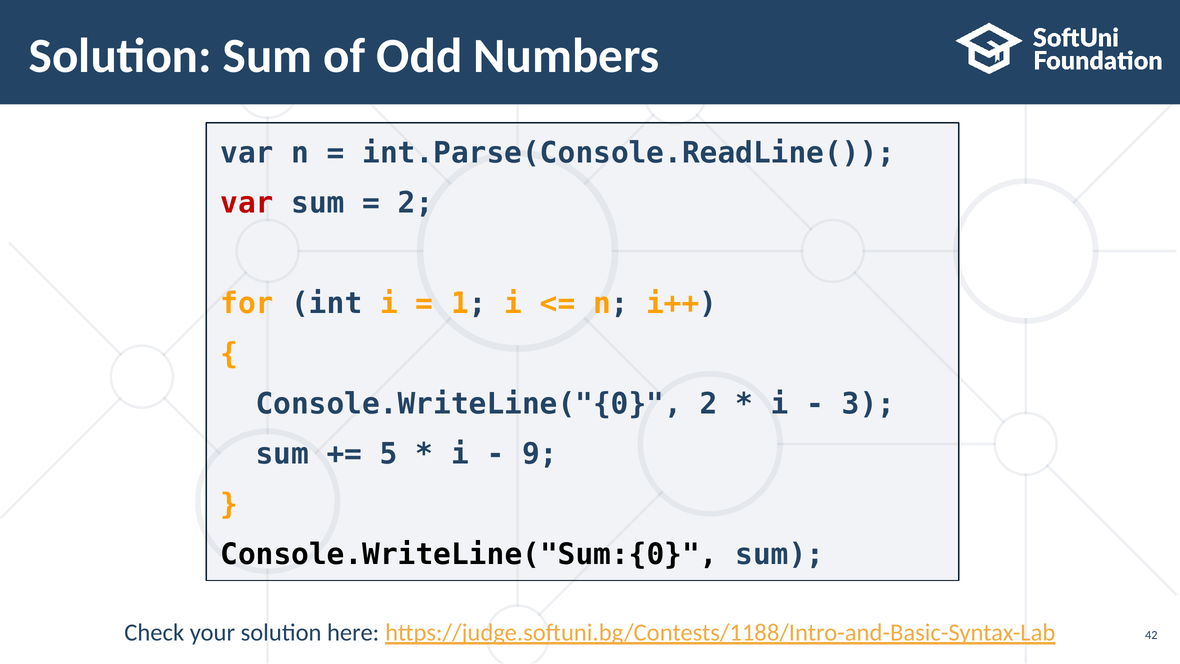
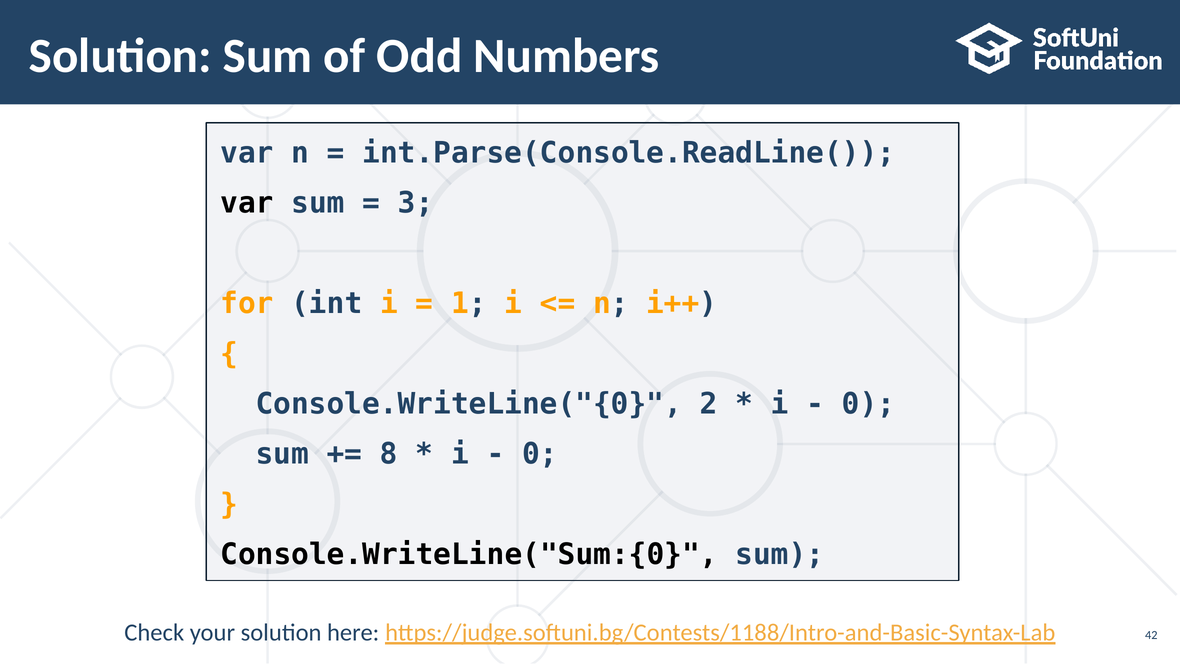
var at (247, 203) colour: red -> black
2 at (416, 203): 2 -> 3
3 at (868, 404): 3 -> 0
5: 5 -> 8
9 at (540, 454): 9 -> 0
